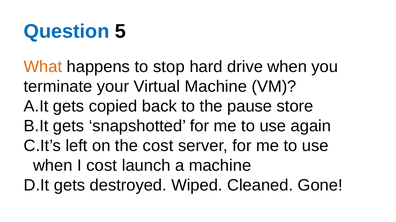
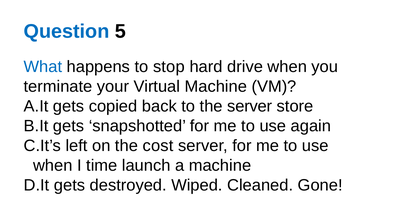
What colour: orange -> blue
the pause: pause -> server
I cost: cost -> time
